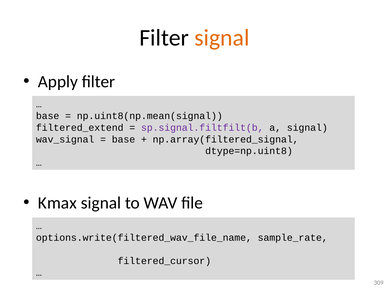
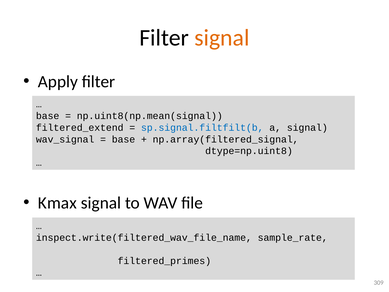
sp.signal.filtfilt(b colour: purple -> blue
options.write(filtered_wav_file_name: options.write(filtered_wav_file_name -> inspect.write(filtered_wav_file_name
filtered_cursor: filtered_cursor -> filtered_primes
